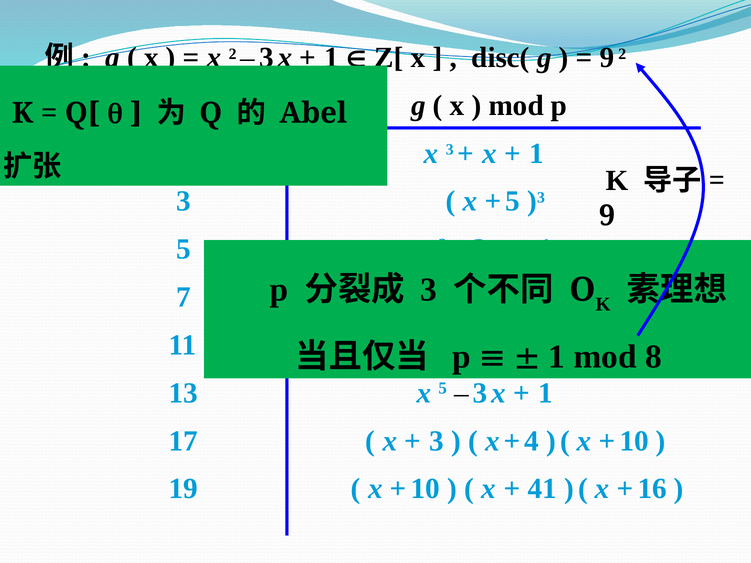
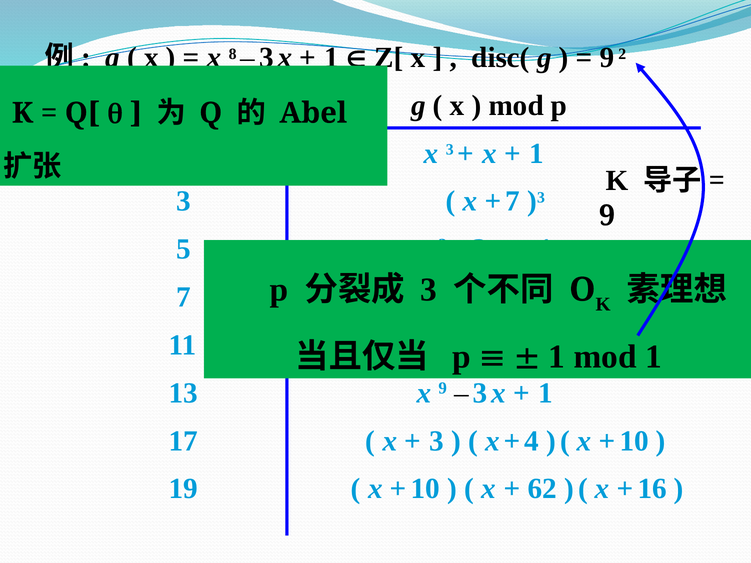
2 at (233, 54): 2 -> 8
5 at (513, 201): 5 -> 7
mod 8: 8 -> 1
x 5: 5 -> 9
41: 41 -> 62
